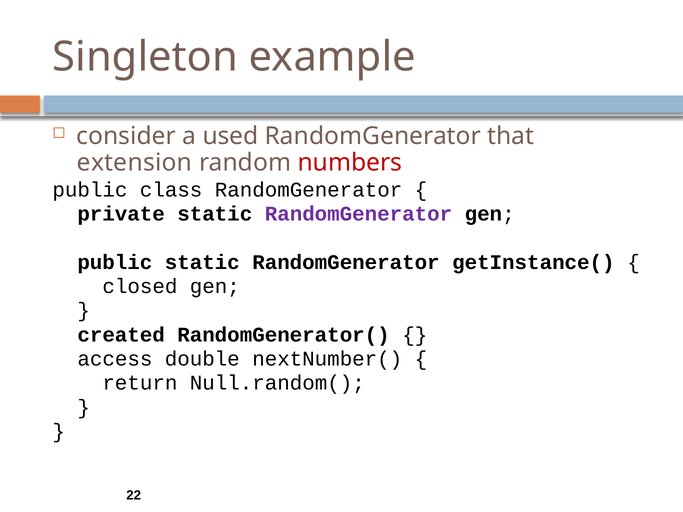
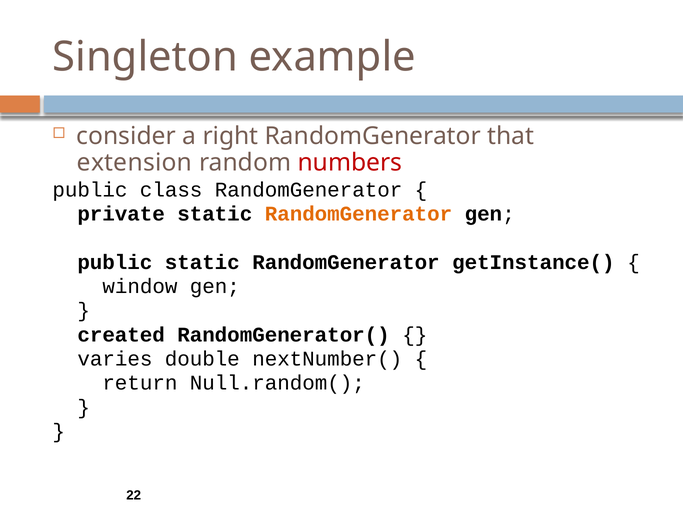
used: used -> right
RandomGenerator at (358, 214) colour: purple -> orange
closed: closed -> window
access: access -> varies
